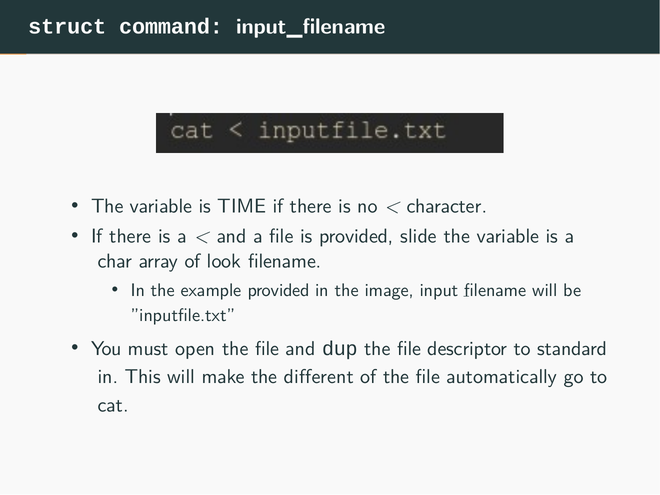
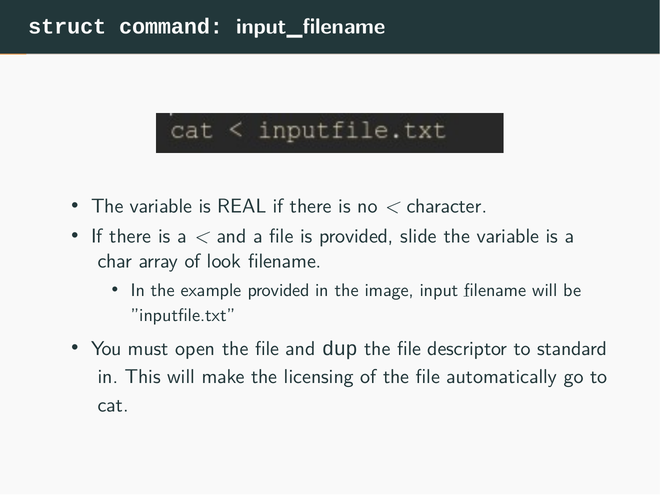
TIME: TIME -> REAL
different: different -> licensing
